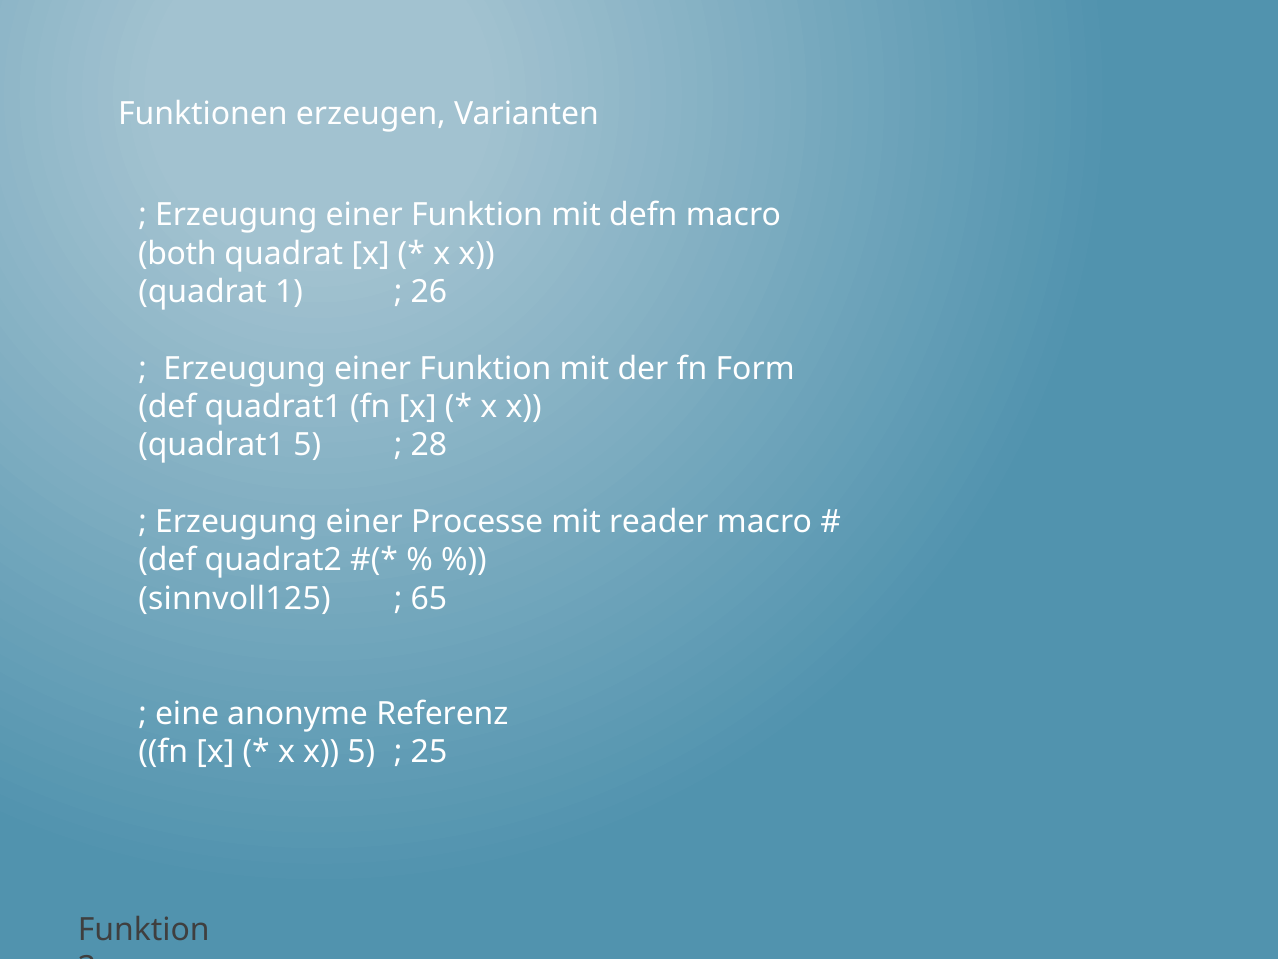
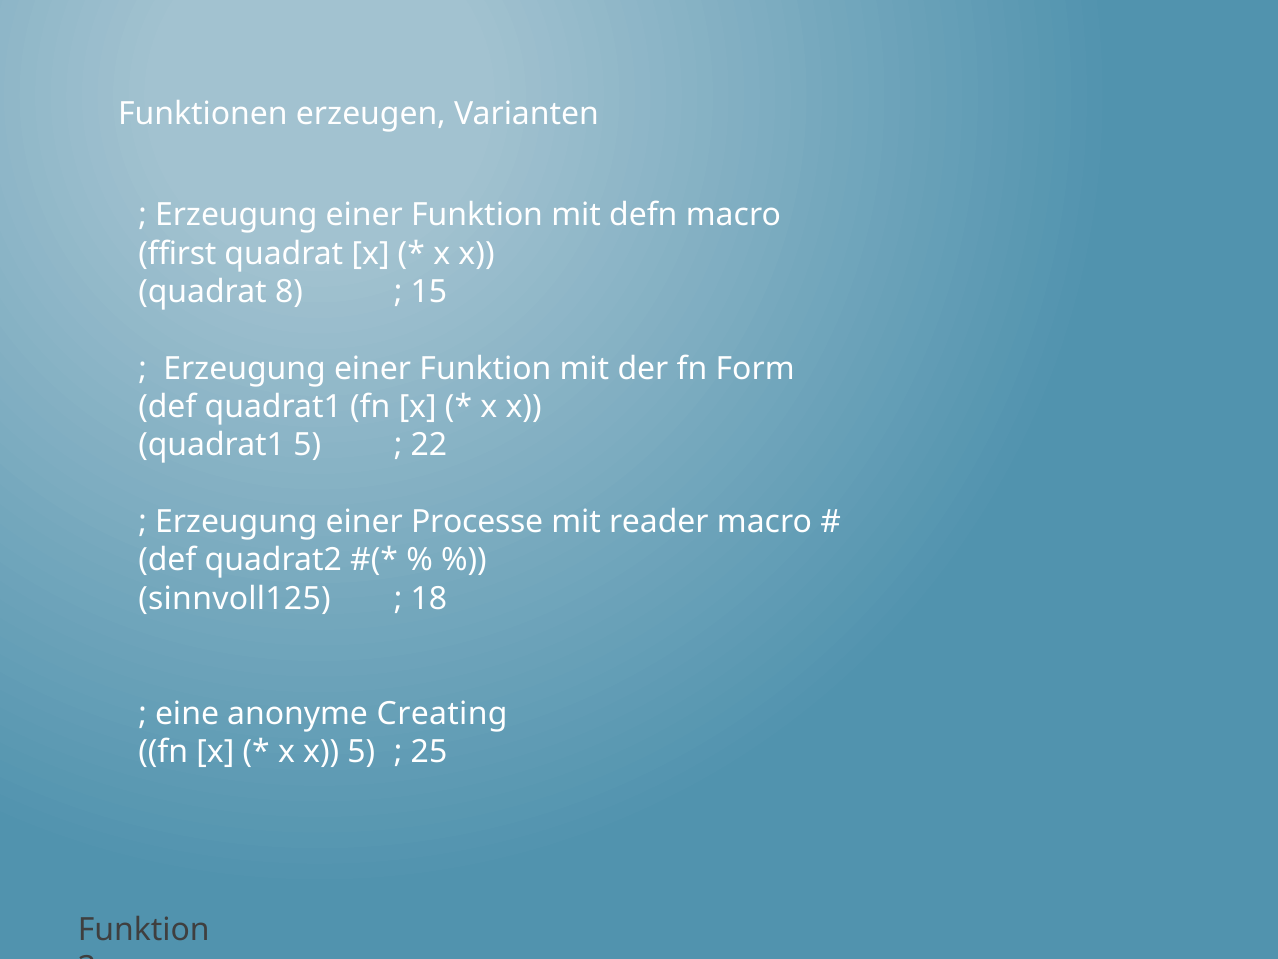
both: both -> ffirst
1: 1 -> 8
26: 26 -> 15
28: 28 -> 22
65: 65 -> 18
Referenz: Referenz -> Creating
